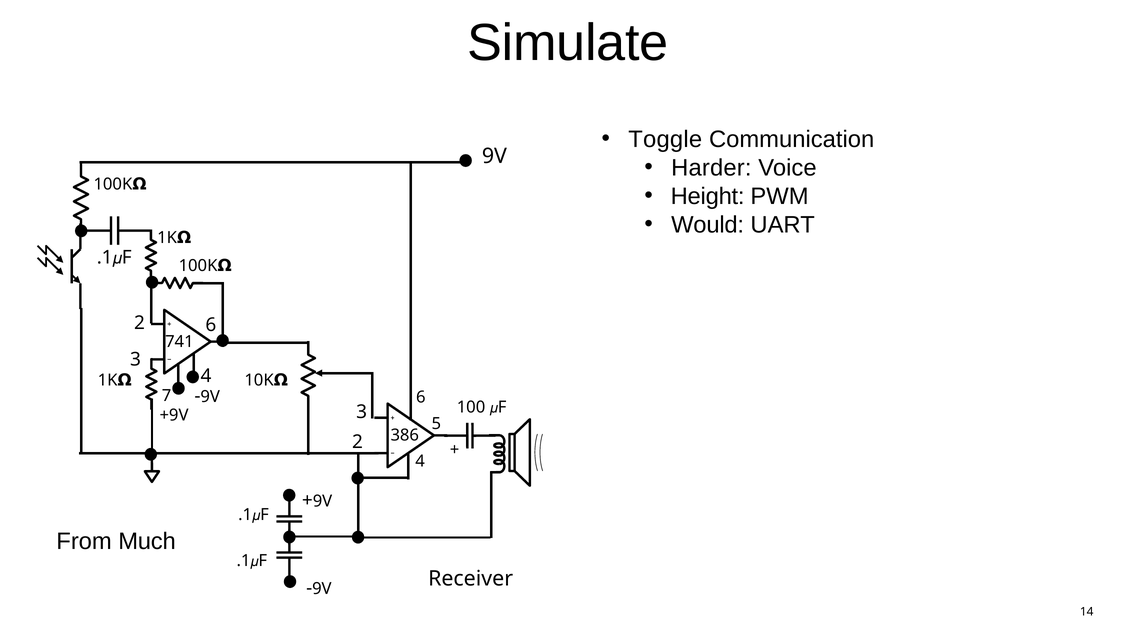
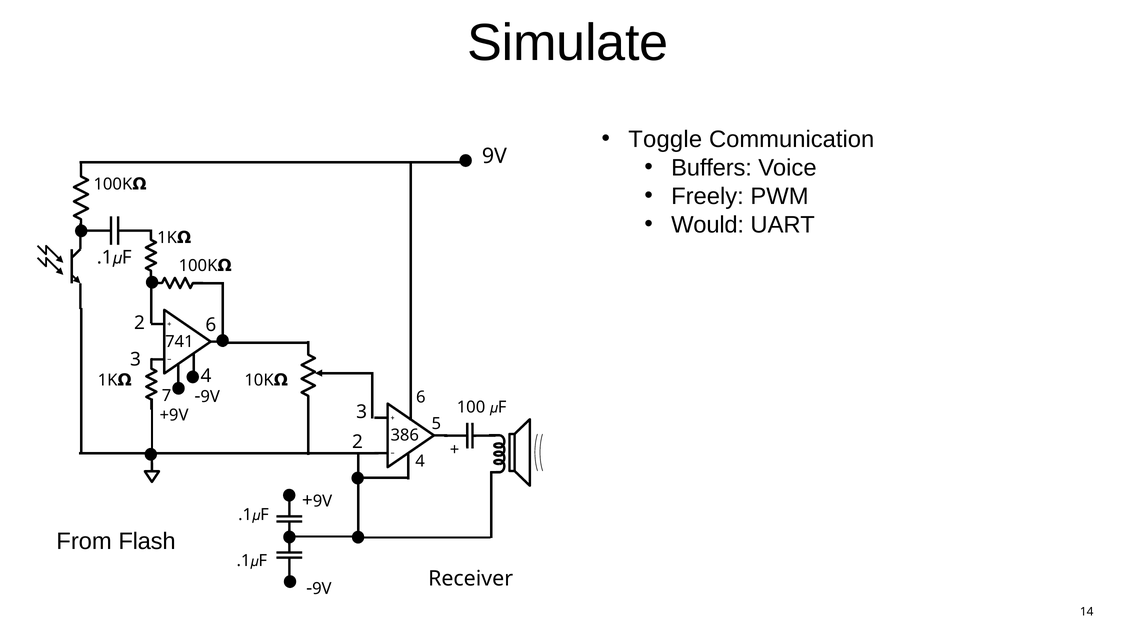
Harder: Harder -> Buffers
Height: Height -> Freely
Much: Much -> Flash
